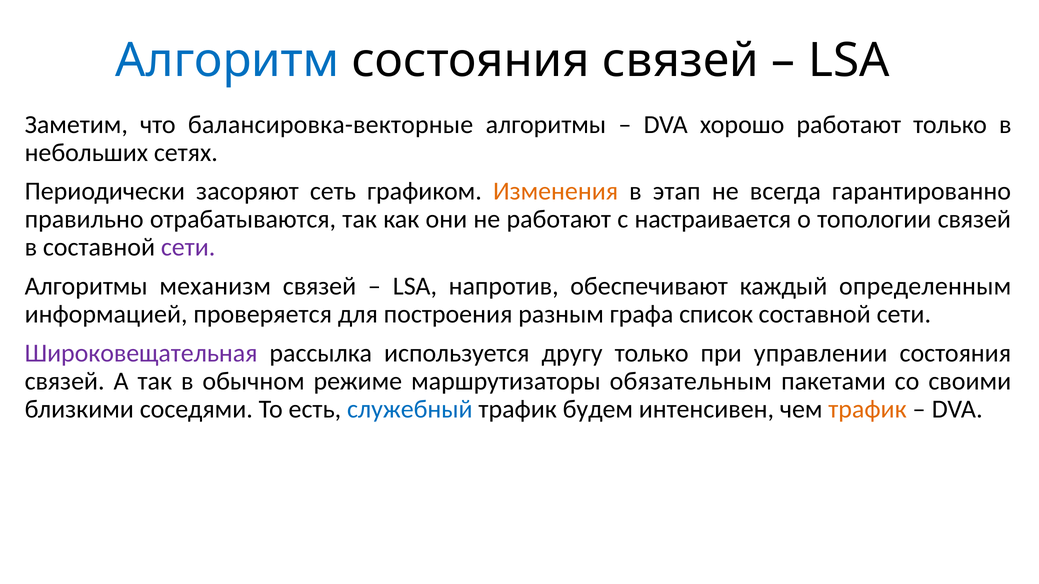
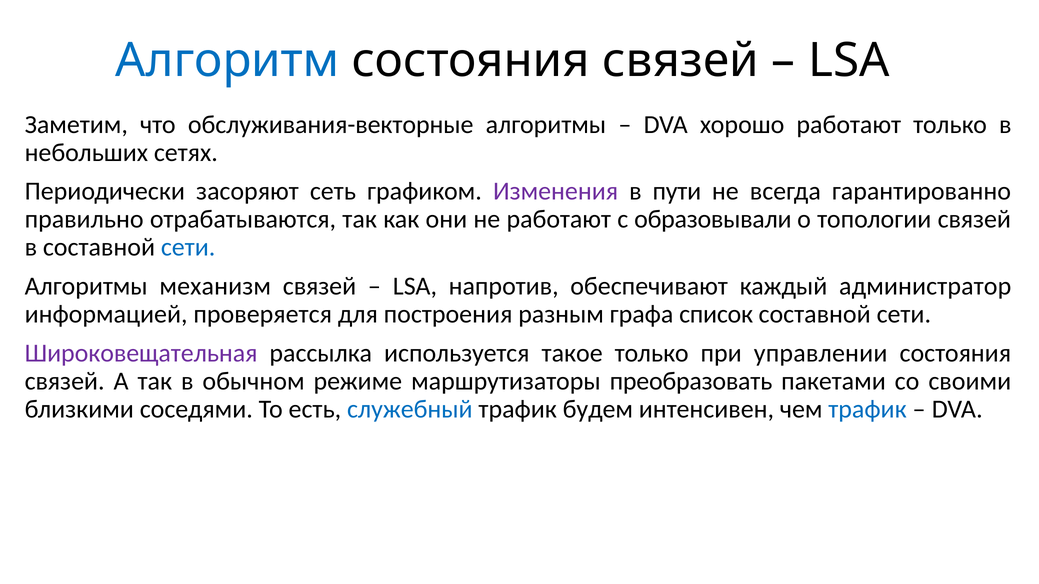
балансировка-векторные: балансировка-векторные -> обслуживания-векторные
Изменения colour: orange -> purple
этап: этап -> пути
настраивается: настраивается -> образовывали
сети at (188, 248) colour: purple -> blue
определенным: определенным -> администратор
другу: другу -> такое
обязательным: обязательным -> преобразовать
трафик at (867, 409) colour: orange -> blue
